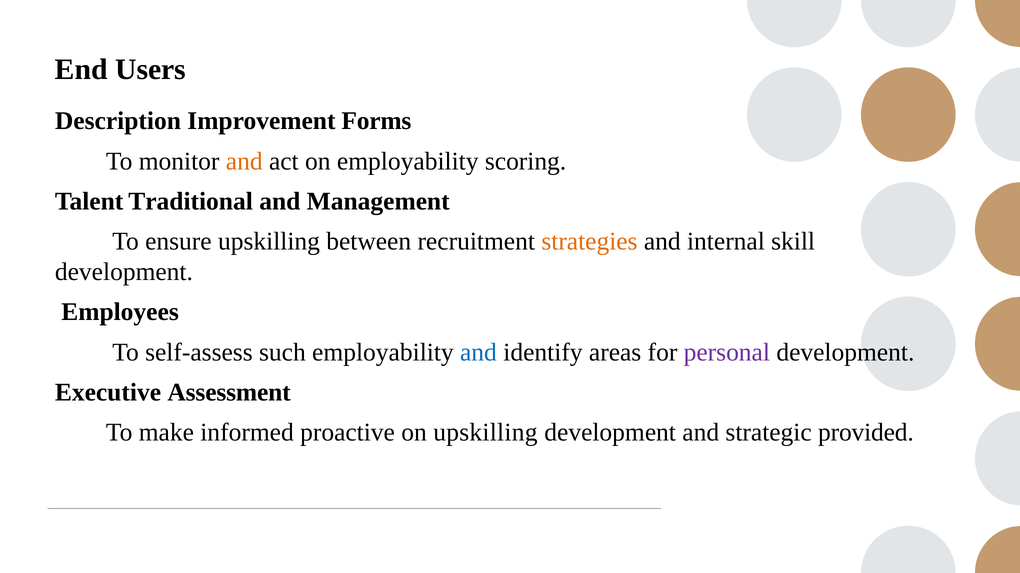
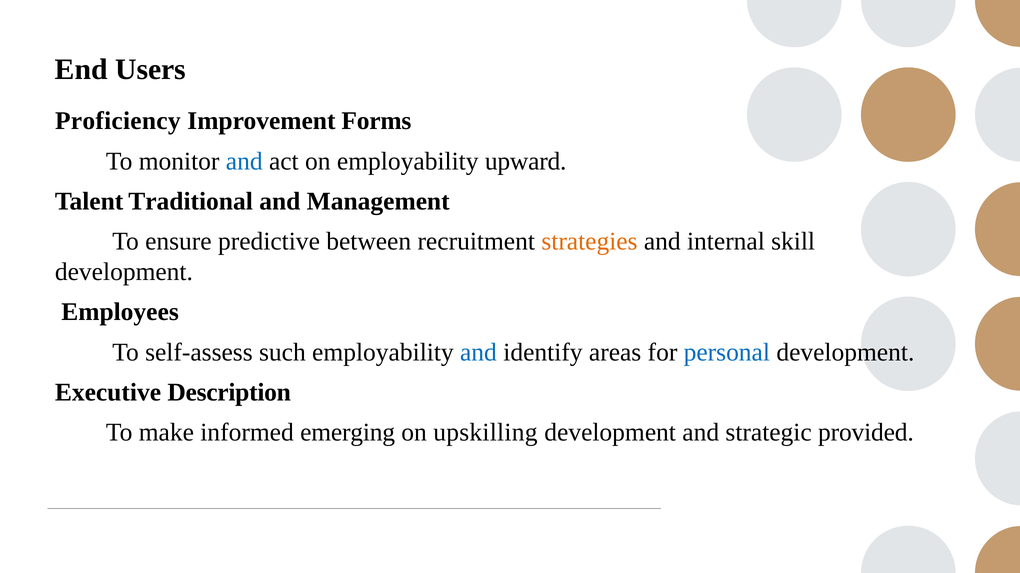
Description: Description -> Proficiency
and at (244, 161) colour: orange -> blue
scoring: scoring -> upward
ensure upskilling: upskilling -> predictive
personal colour: purple -> blue
Assessment: Assessment -> Description
proactive: proactive -> emerging
